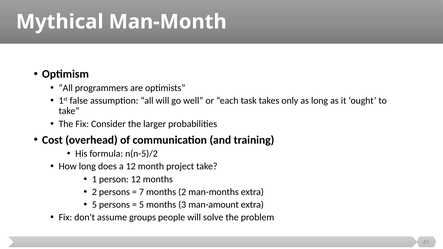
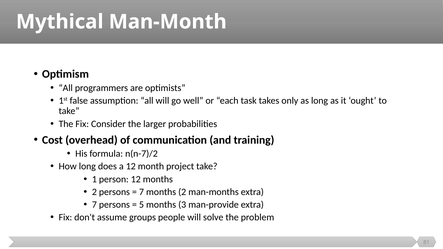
n(n-5)/2: n(n-5)/2 -> n(n-7)/2
5 at (94, 205): 5 -> 7
man-amount: man-amount -> man-provide
